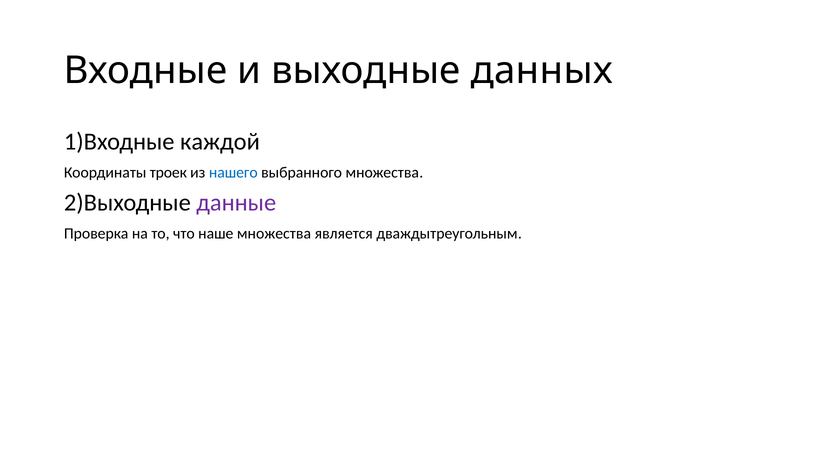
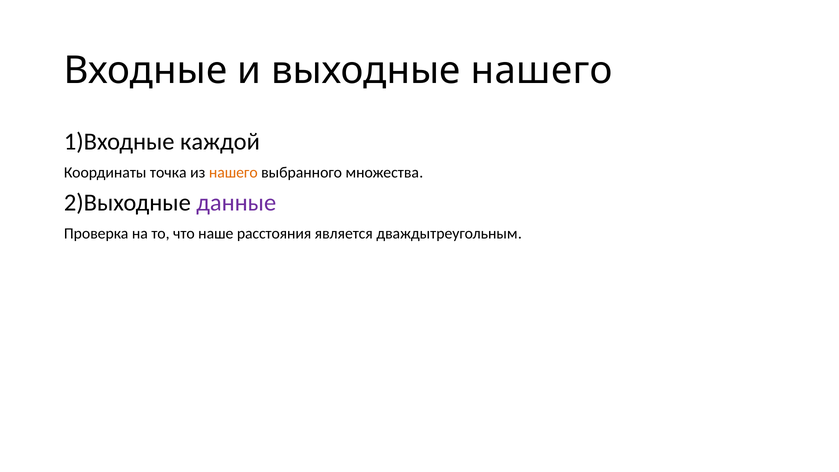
выходные данных: данных -> нашего
троек: троек -> точка
нашего at (233, 172) colour: blue -> orange
наше множества: множества -> расстояния
